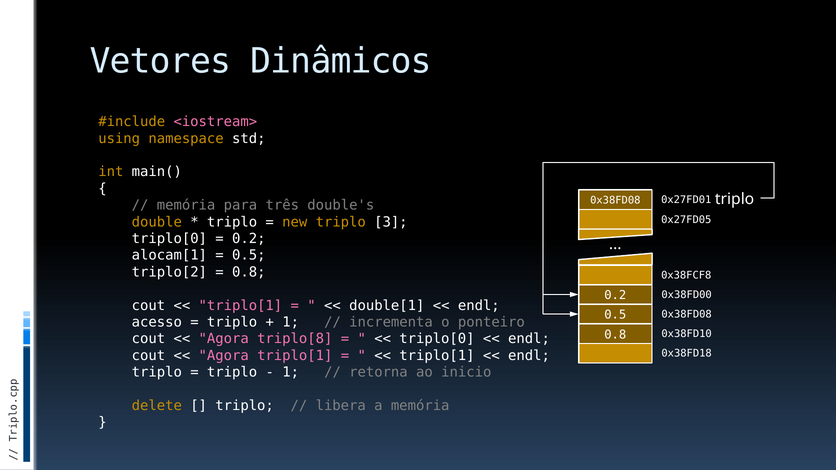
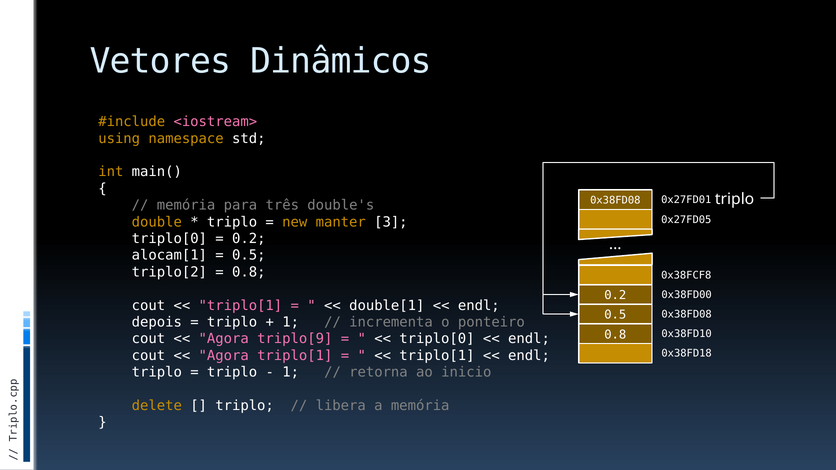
new triplo: triplo -> manter
acesso: acesso -> depois
triplo[8: triplo[8 -> triplo[9
